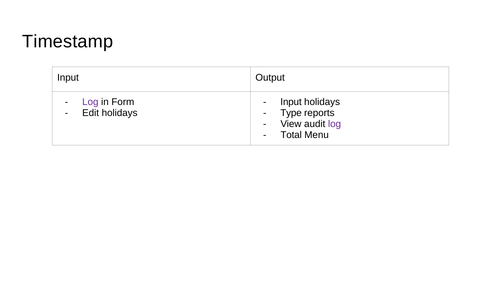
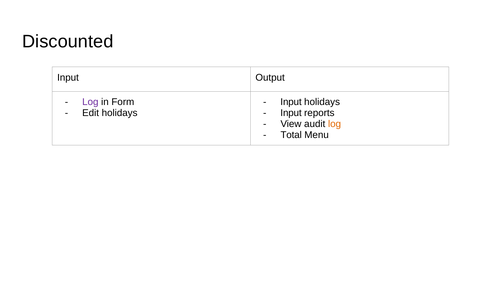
Timestamp: Timestamp -> Discounted
Type at (291, 113): Type -> Input
log at (335, 124) colour: purple -> orange
